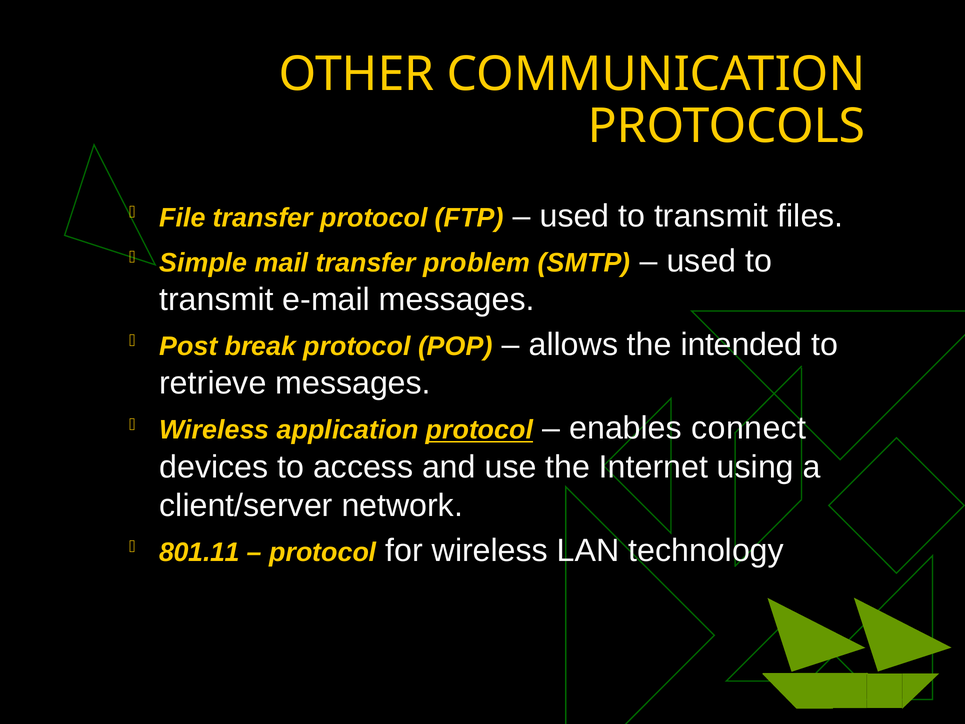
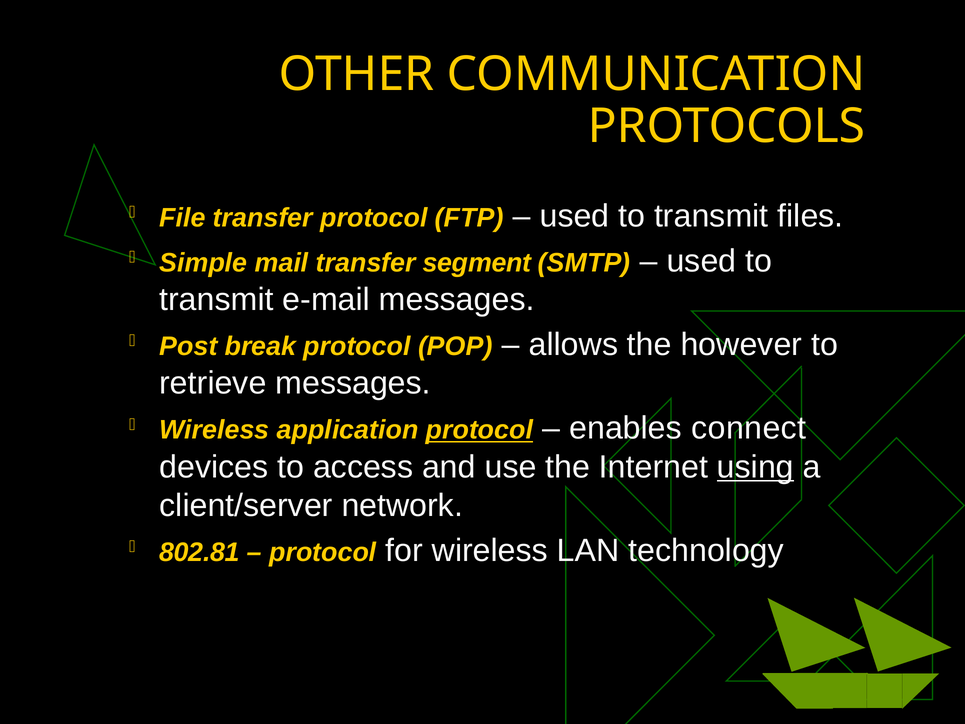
problem: problem -> segment
intended: intended -> however
using underline: none -> present
801.11: 801.11 -> 802.81
